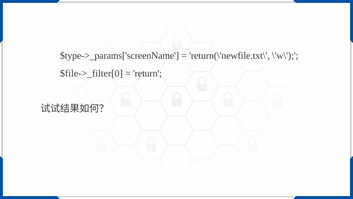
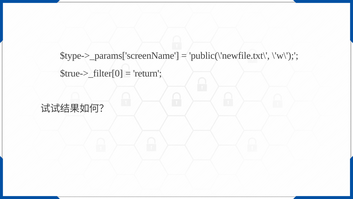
return(\'newfile.txt\: return(\'newfile.txt\ -> public(\'newfile.txt\
$file->_filter[0: $file->_filter[0 -> $true->_filter[0
